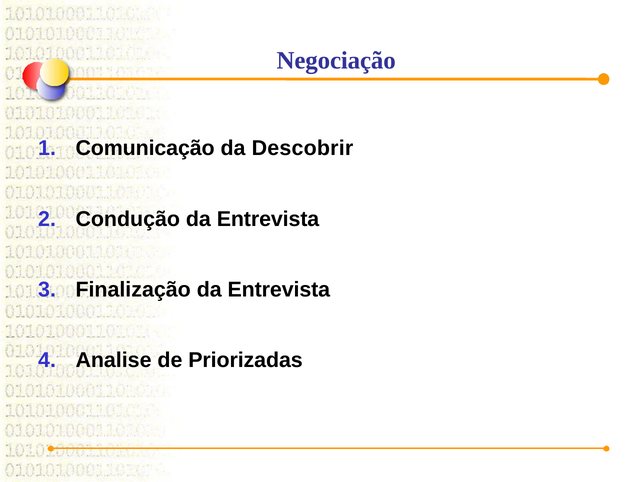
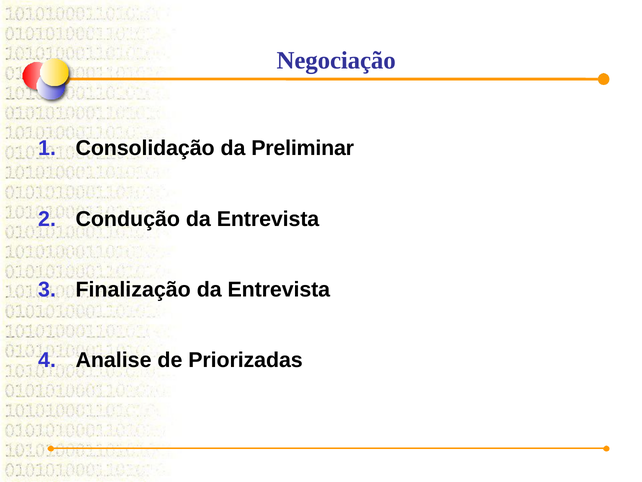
Comunicação: Comunicação -> Consolidação
Descobrir: Descobrir -> Preliminar
